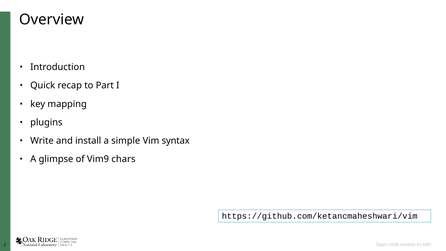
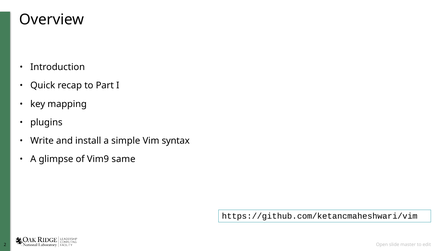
chars: chars -> same
